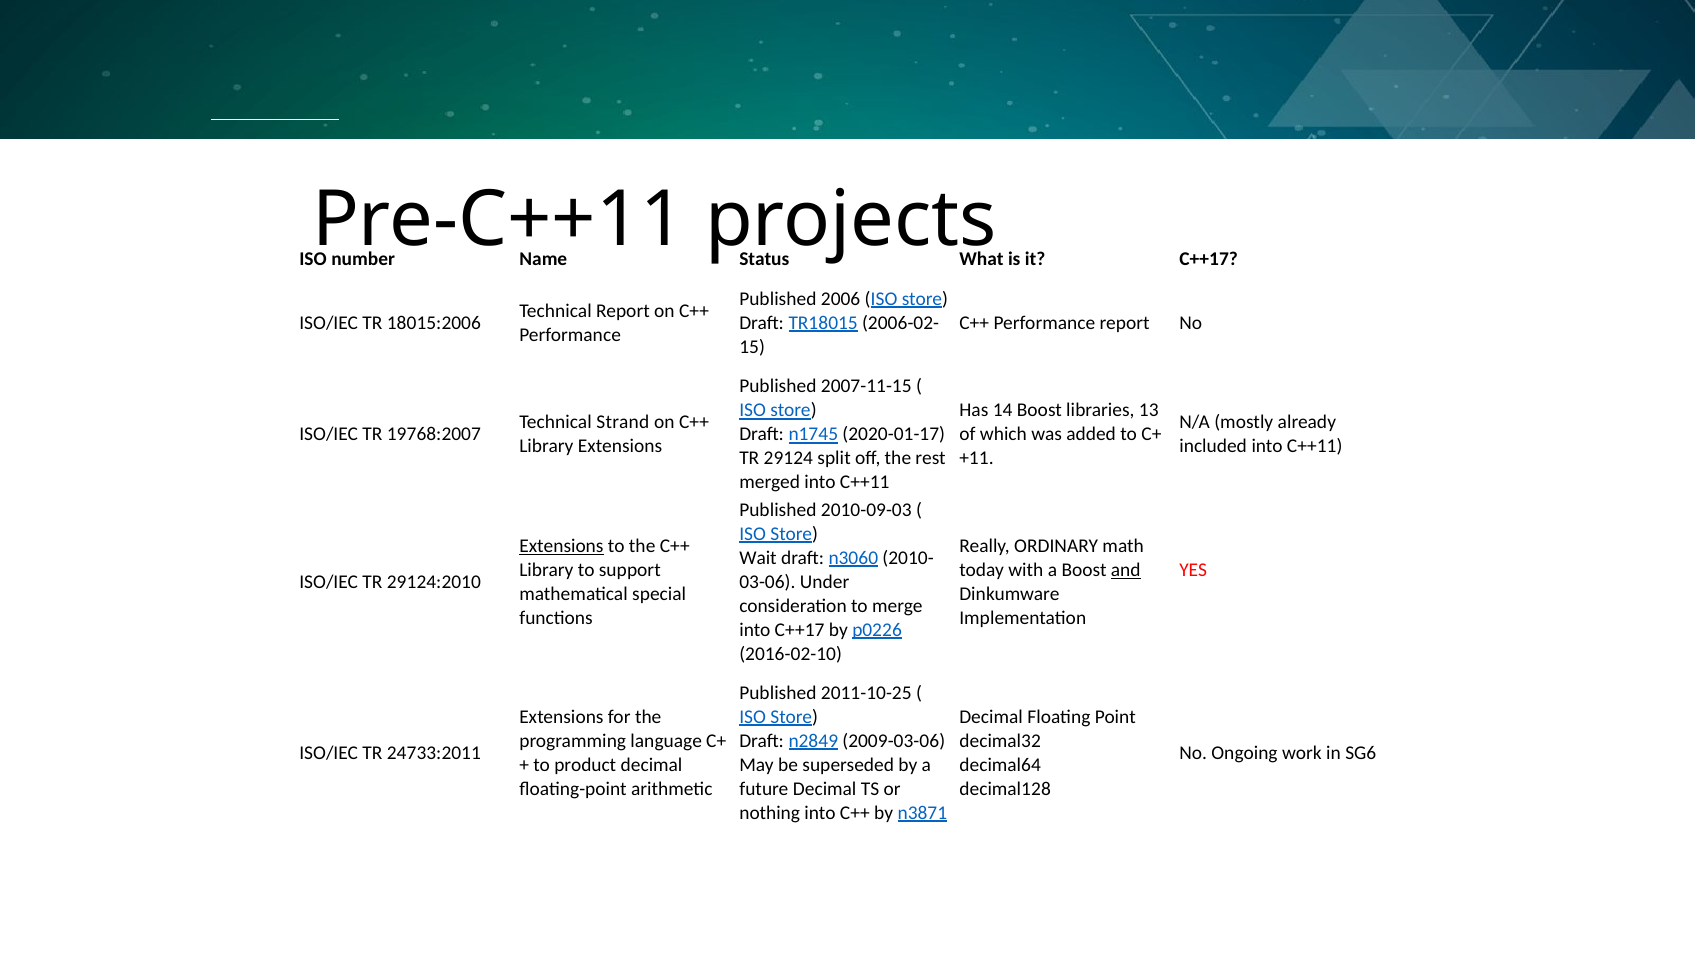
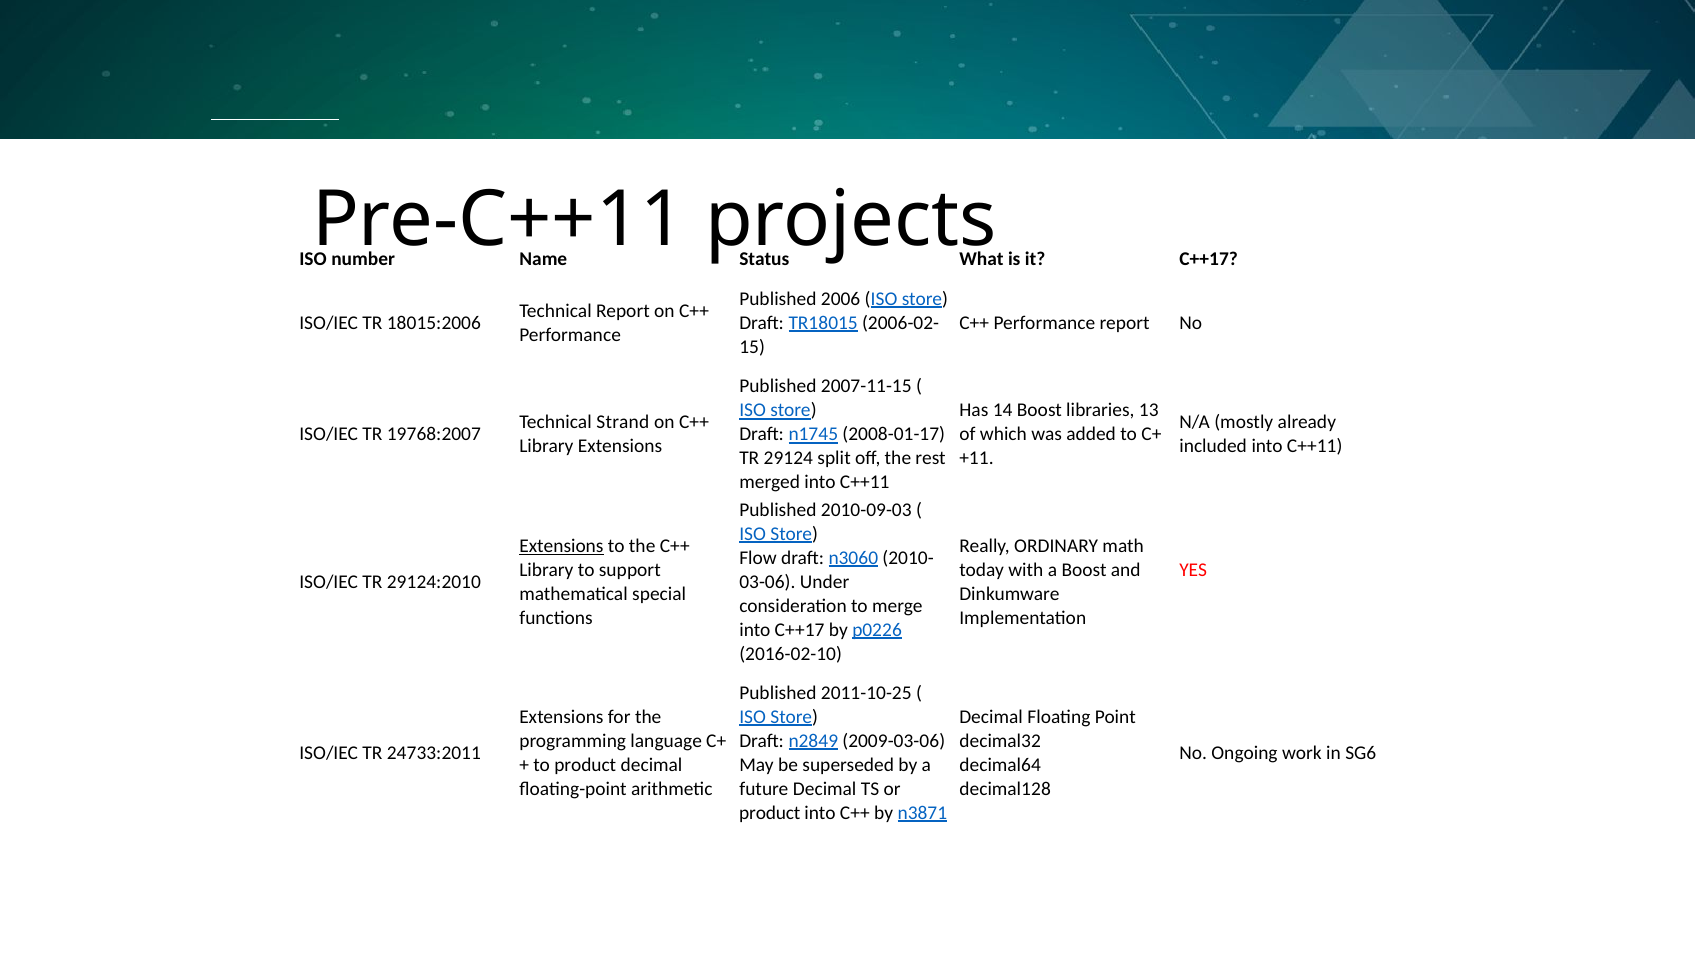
2020-01-17: 2020-01-17 -> 2008-01-17
Wait: Wait -> Flow
and underline: present -> none
nothing at (770, 813): nothing -> product
